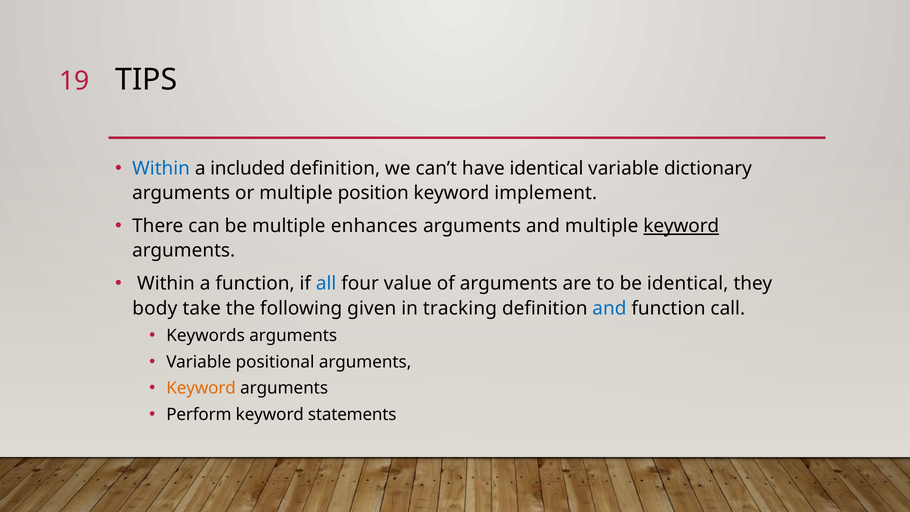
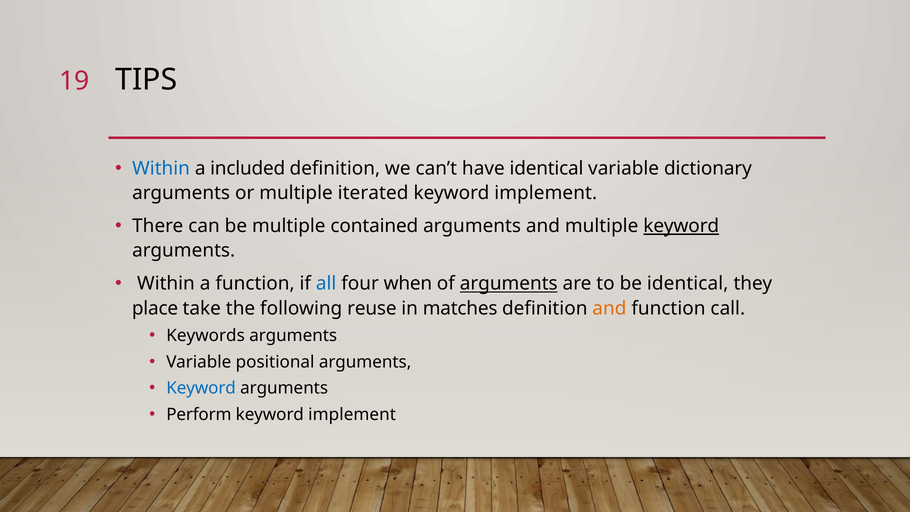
position: position -> iterated
enhances: enhances -> contained
value: value -> when
arguments at (509, 284) underline: none -> present
body: body -> place
given: given -> reuse
tracking: tracking -> matches
and at (609, 308) colour: blue -> orange
Keyword at (201, 388) colour: orange -> blue
statements at (352, 415): statements -> implement
